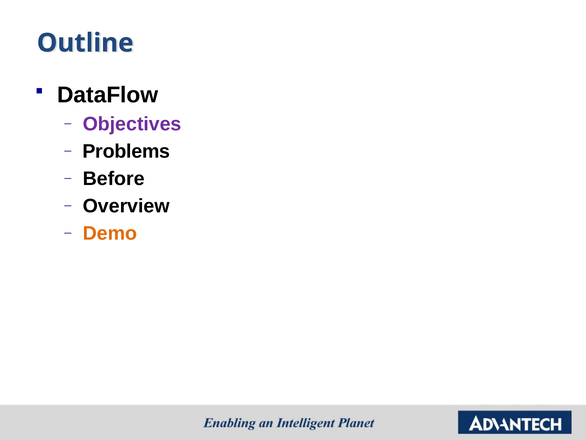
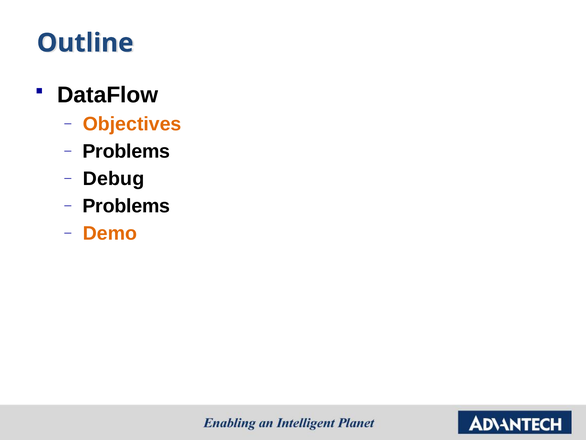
Objectives colour: purple -> orange
Before: Before -> Debug
Overview at (126, 206): Overview -> Problems
